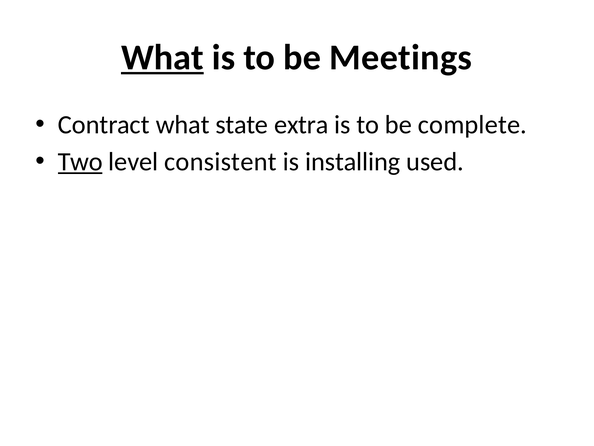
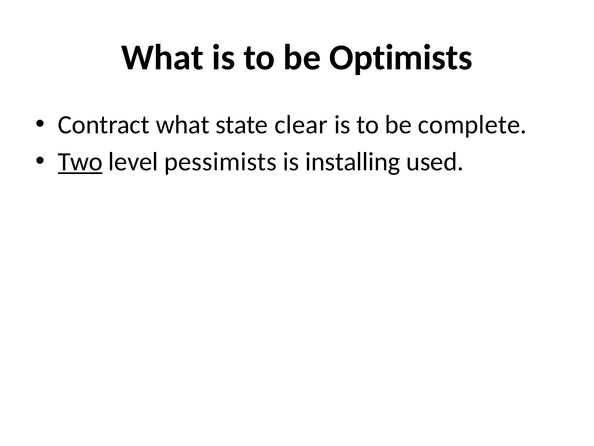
What at (162, 58) underline: present -> none
Meetings: Meetings -> Optimists
extra: extra -> clear
consistent: consistent -> pessimists
